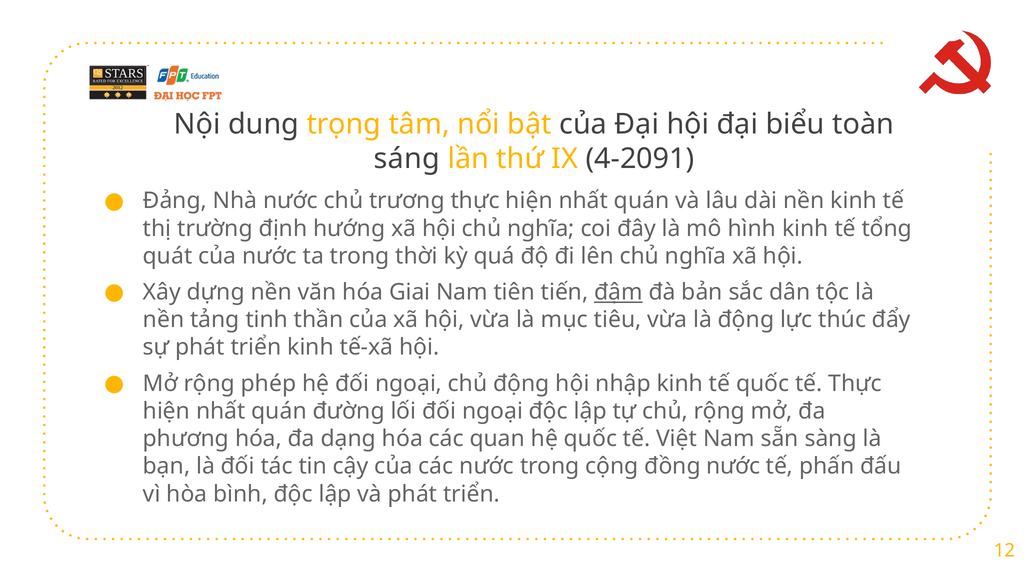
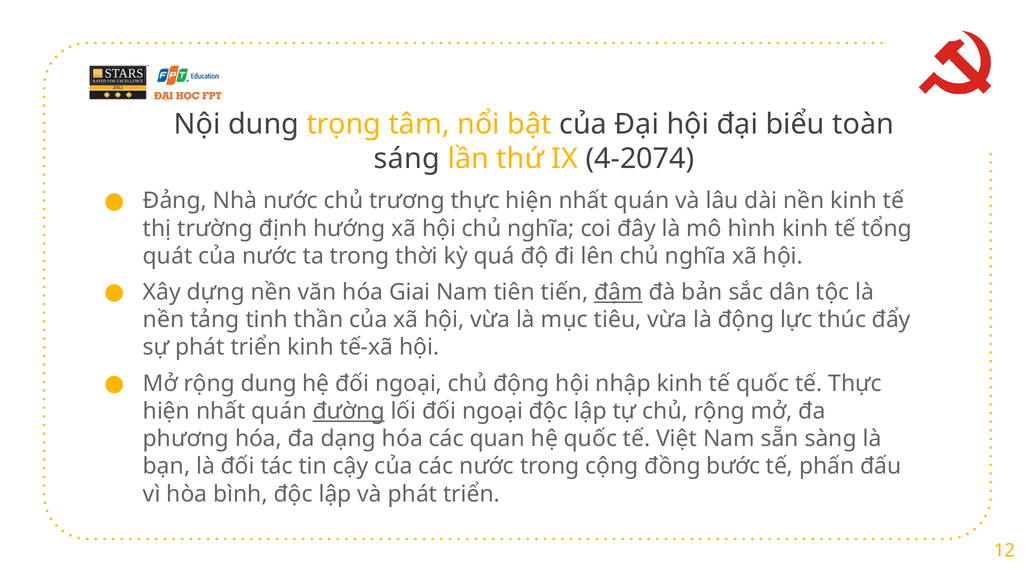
4-2091: 4-2091 -> 4-2074
rộng phép: phép -> dung
đường underline: none -> present
đồng nước: nước -> bước
